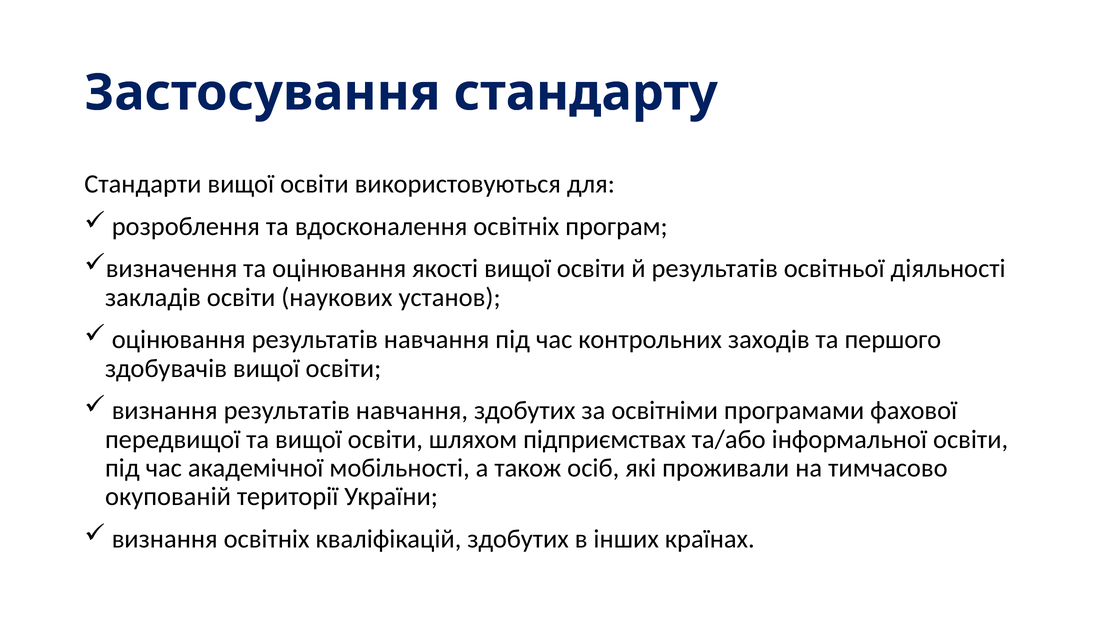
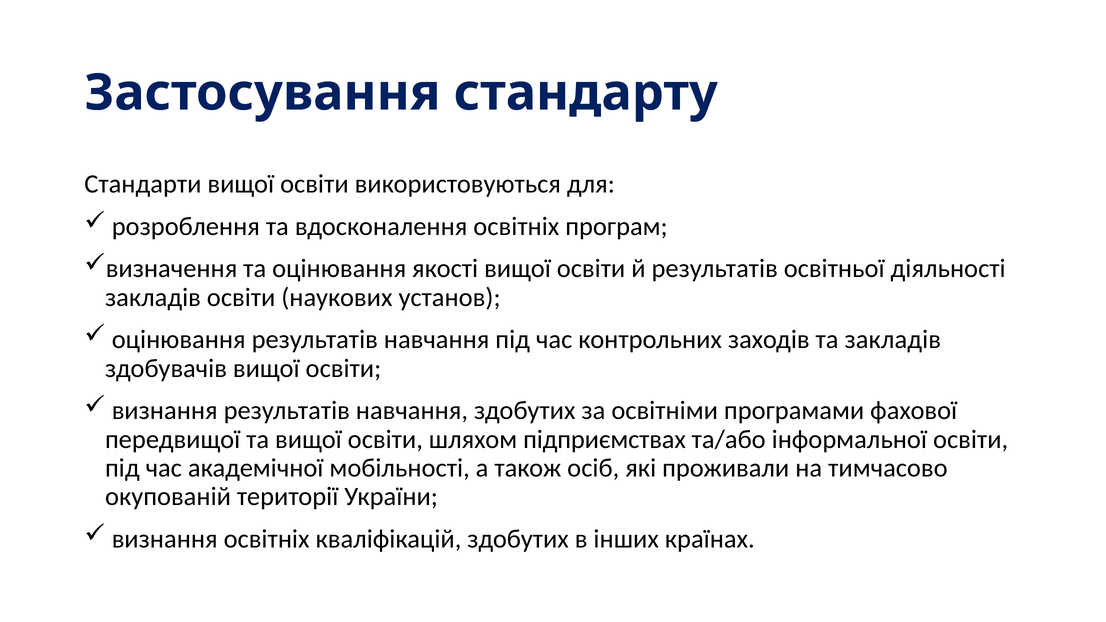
та першого: першого -> закладів
